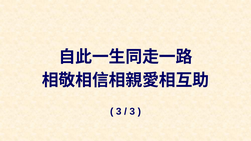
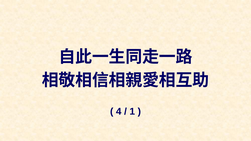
3 at (119, 112): 3 -> 4
3 at (132, 112): 3 -> 1
